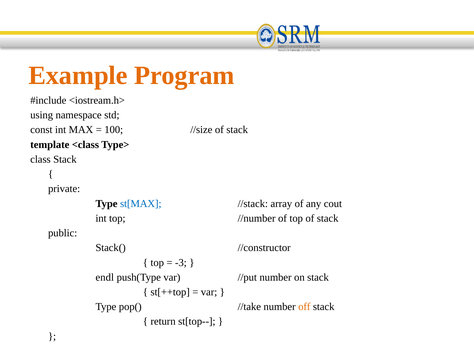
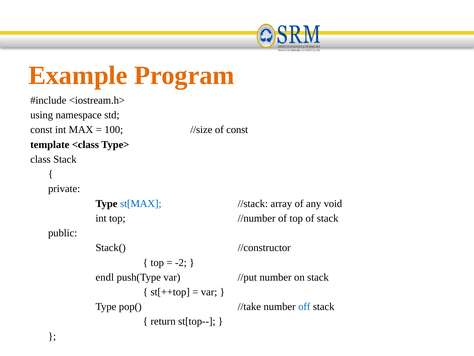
//size of stack: stack -> const
cout: cout -> void
-3: -3 -> -2
off colour: orange -> blue
